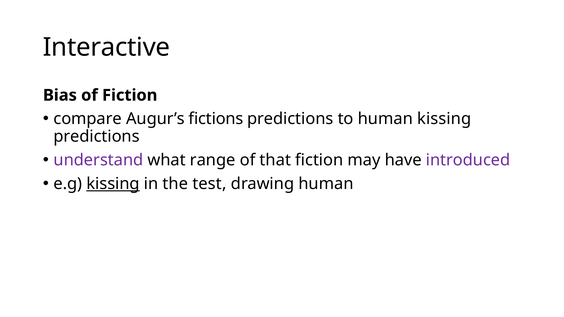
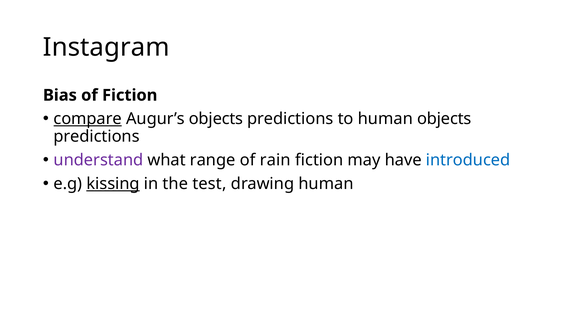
Interactive: Interactive -> Instagram
compare underline: none -> present
Augur’s fictions: fictions -> objects
human kissing: kissing -> objects
that: that -> rain
introduced colour: purple -> blue
